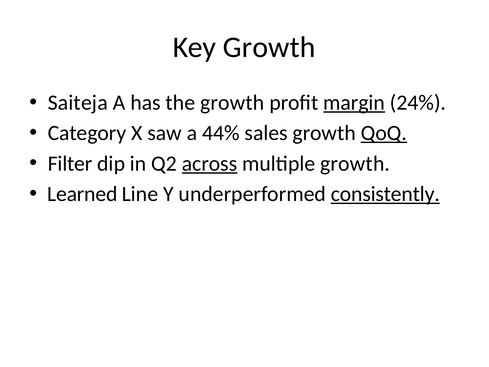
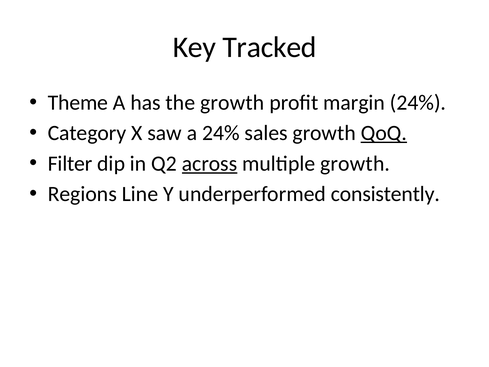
Key Growth: Growth -> Tracked
Saiteja: Saiteja -> Theme
margin underline: present -> none
a 44%: 44% -> 24%
Learned: Learned -> Regions
consistently underline: present -> none
